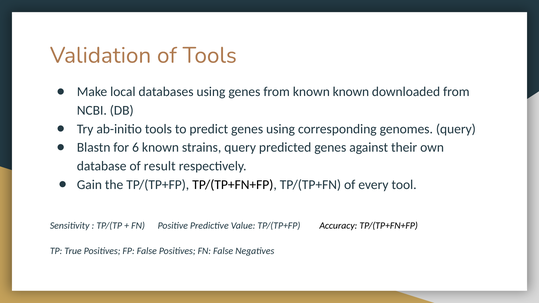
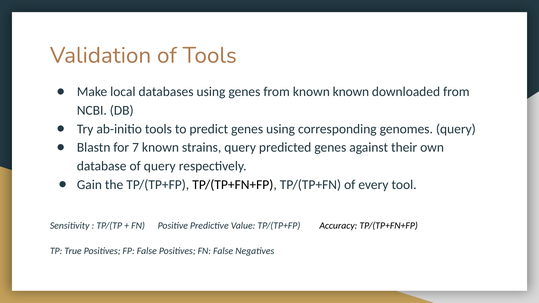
6: 6 -> 7
of result: result -> query
